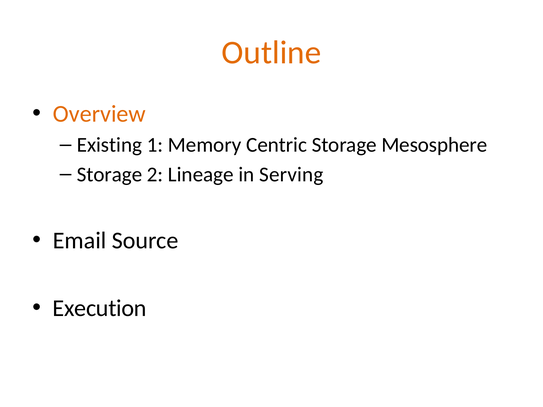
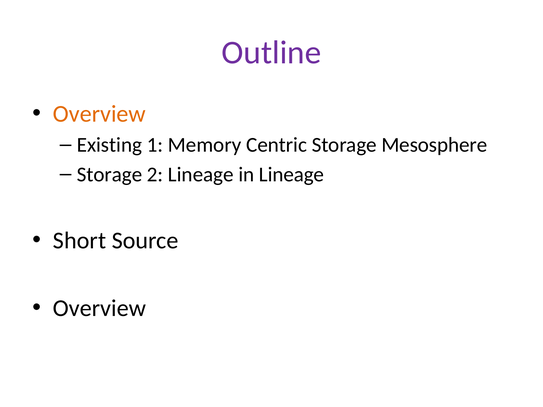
Outline colour: orange -> purple
in Serving: Serving -> Lineage
Email: Email -> Short
Execution at (100, 308): Execution -> Overview
